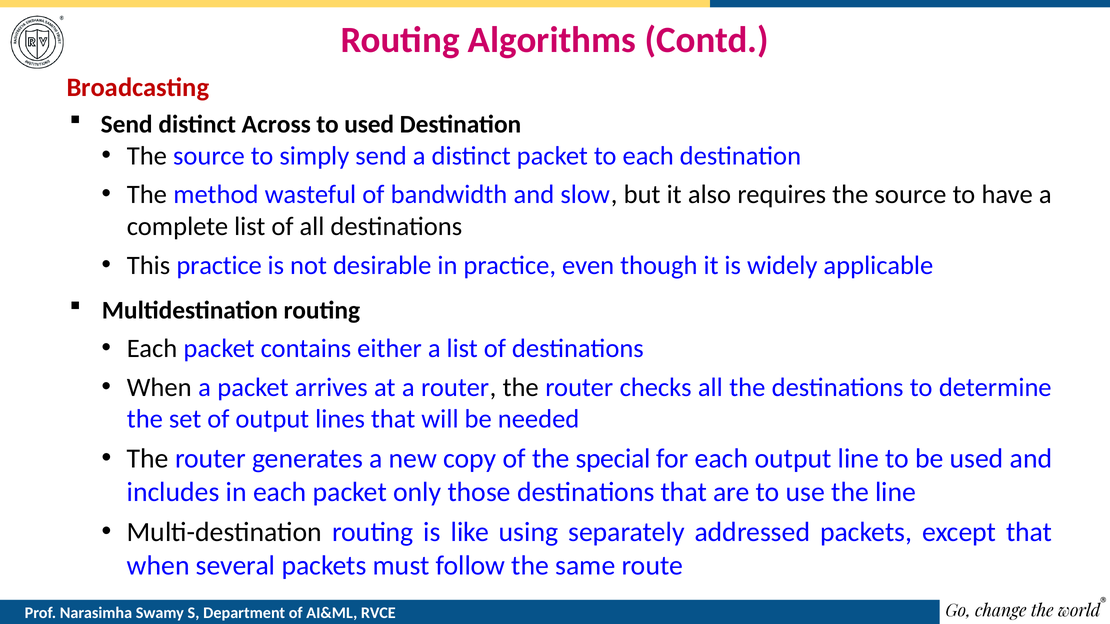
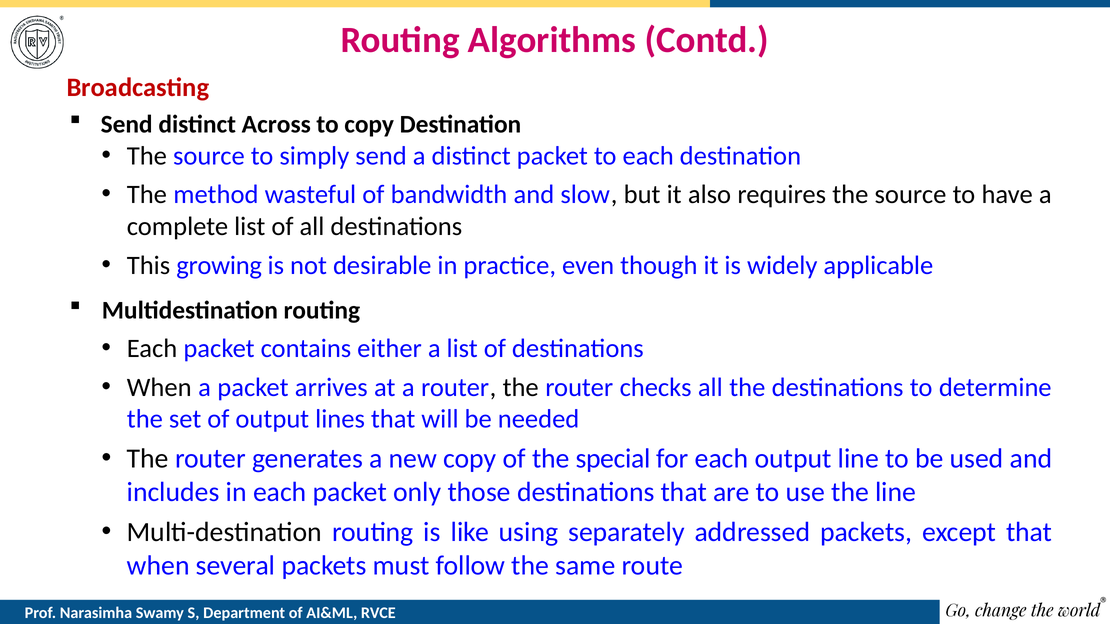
to used: used -> copy
This practice: practice -> growing
